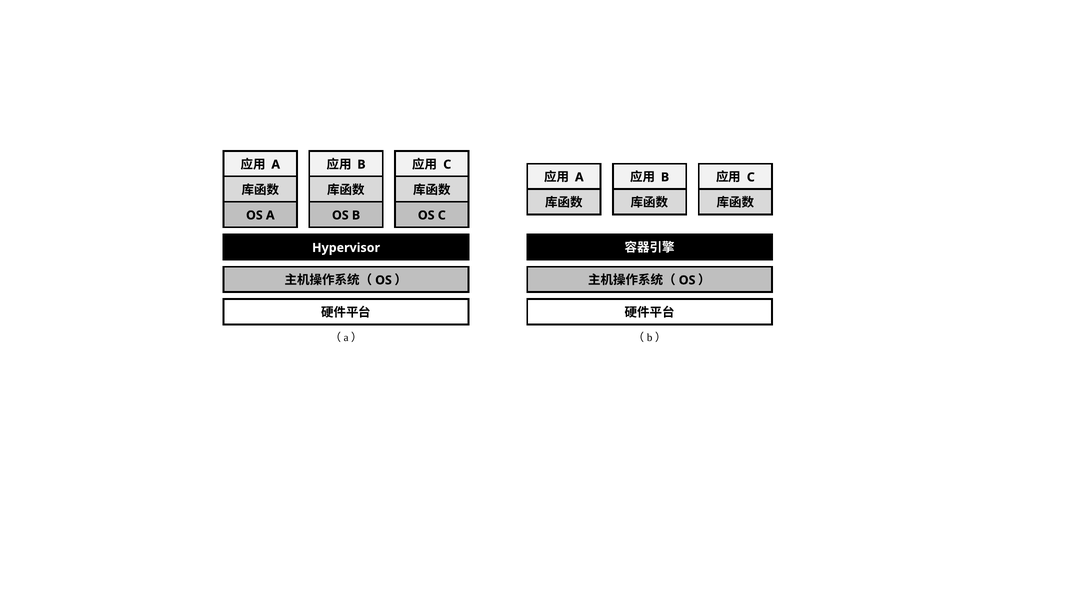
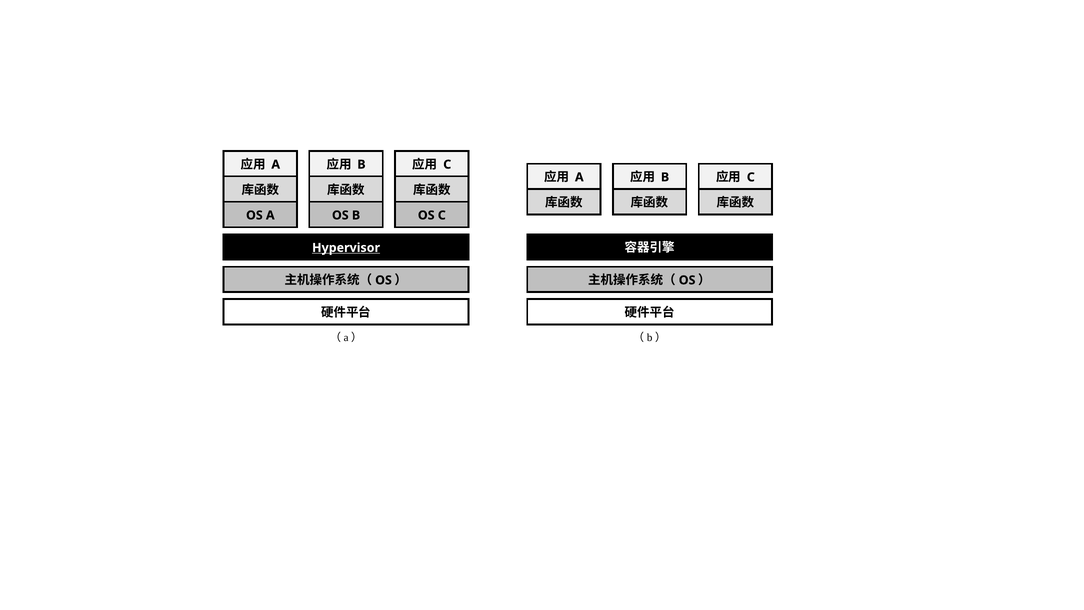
Hypervisor underline: none -> present
